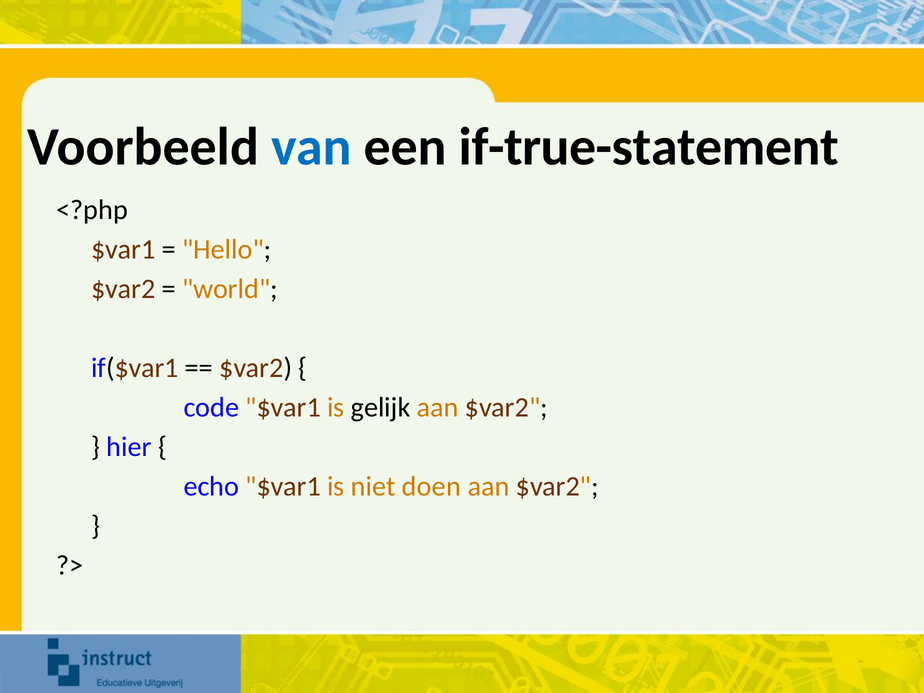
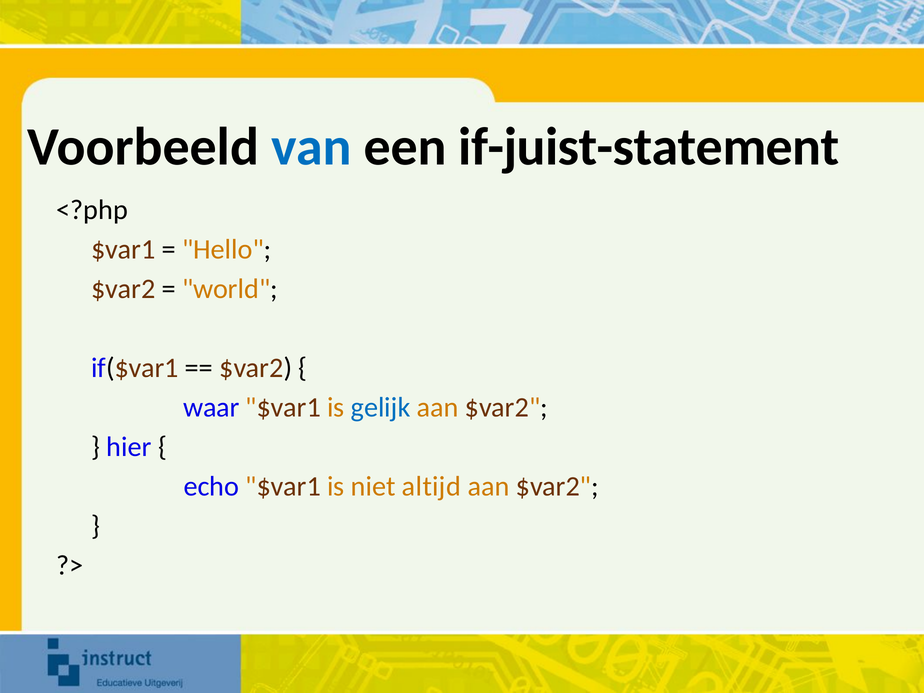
if-true-statement: if-true-statement -> if-juist-statement
code: code -> waar
gelijk colour: black -> blue
doen: doen -> altijd
